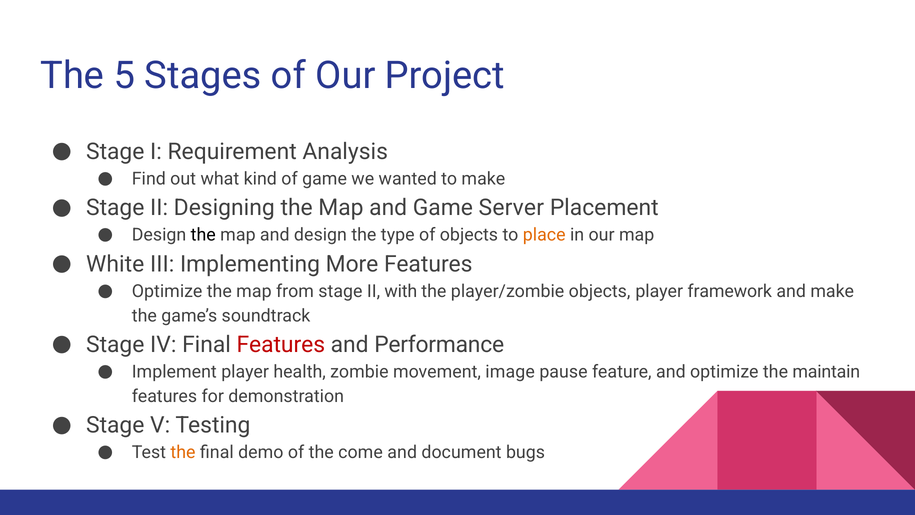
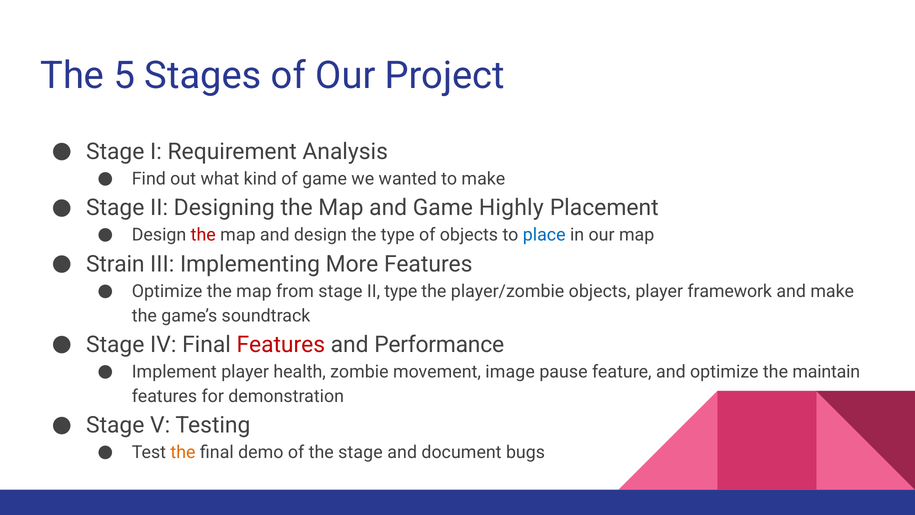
Server: Server -> Highly
the at (203, 235) colour: black -> red
place colour: orange -> blue
White: White -> Strain
II with: with -> type
the come: come -> stage
